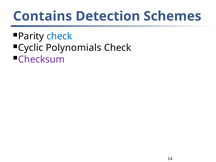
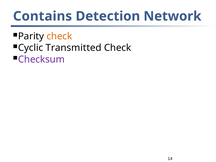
Schemes: Schemes -> Network
check at (59, 36) colour: blue -> orange
Polynomials: Polynomials -> Transmitted
